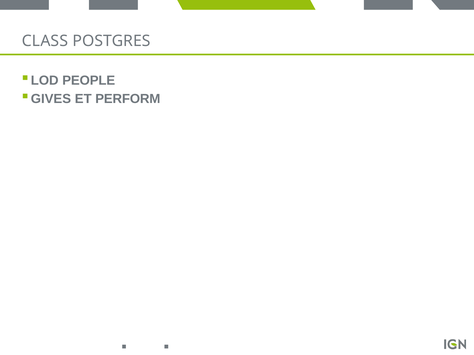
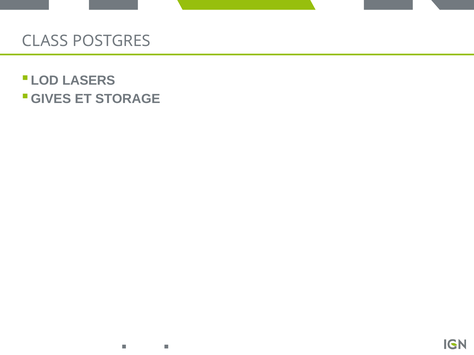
PEOPLE: PEOPLE -> LASERS
PERFORM: PERFORM -> STORAGE
